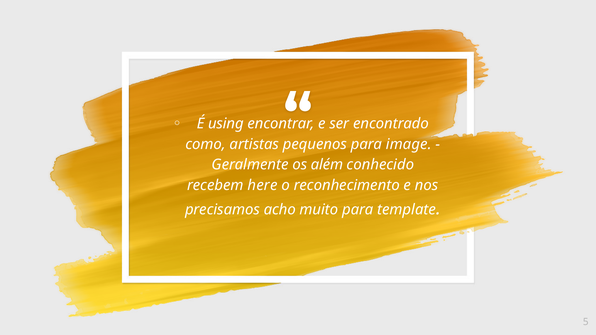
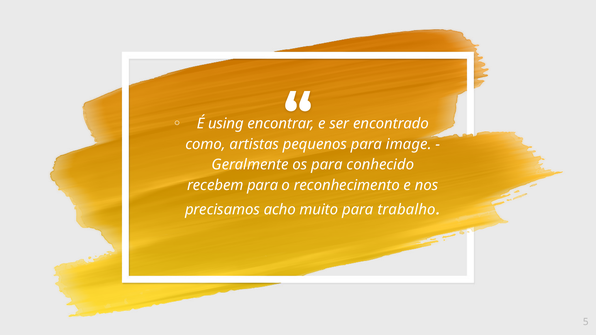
os além: além -> para
recebem here: here -> para
template: template -> trabalho
